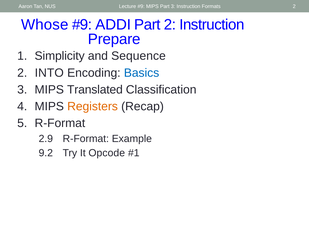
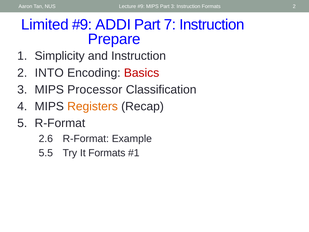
Whose: Whose -> Limited
Part 2: 2 -> 7
and Sequence: Sequence -> Instruction
Basics colour: blue -> red
Translated: Translated -> Processor
2.9: 2.9 -> 2.6
9.2: 9.2 -> 5.5
It Opcode: Opcode -> Formats
